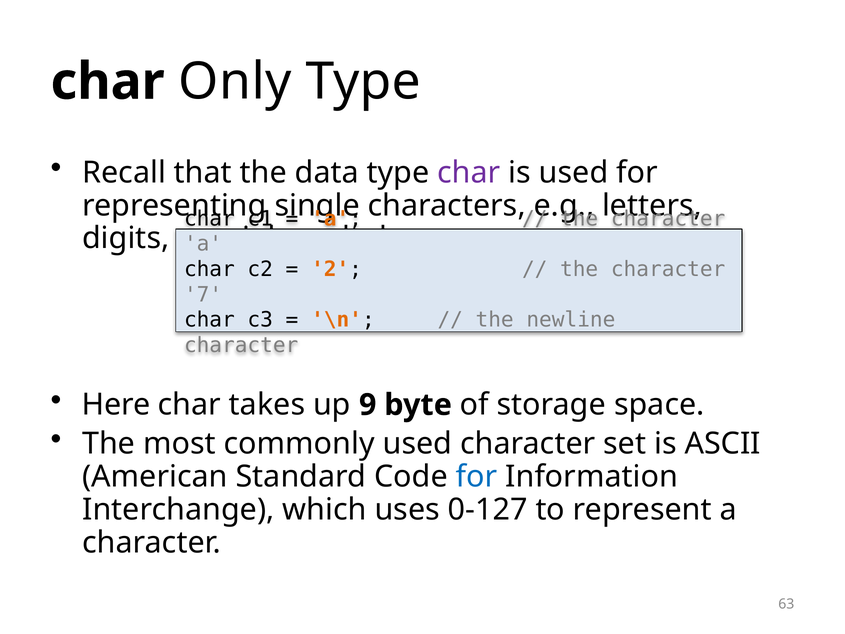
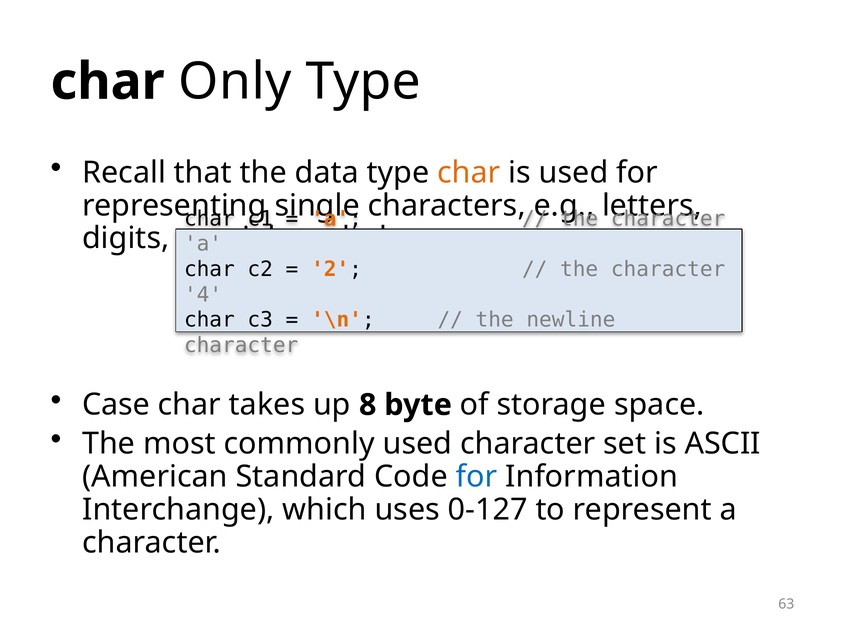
char at (469, 172) colour: purple -> orange
7: 7 -> 4
Here: Here -> Case
9: 9 -> 8
